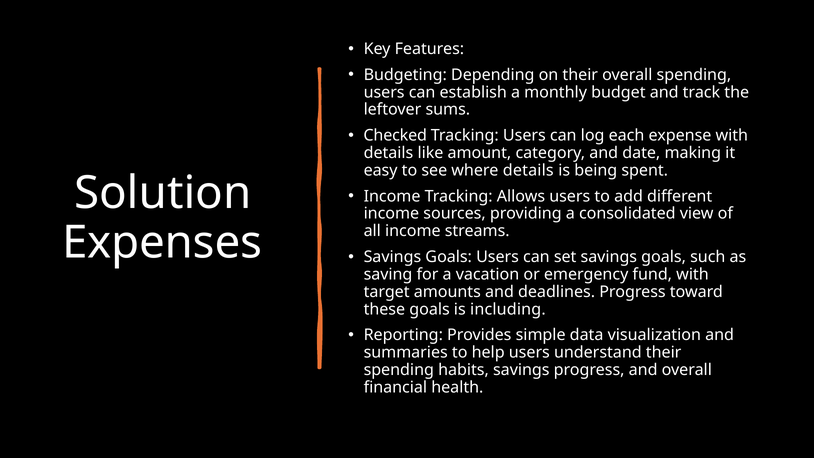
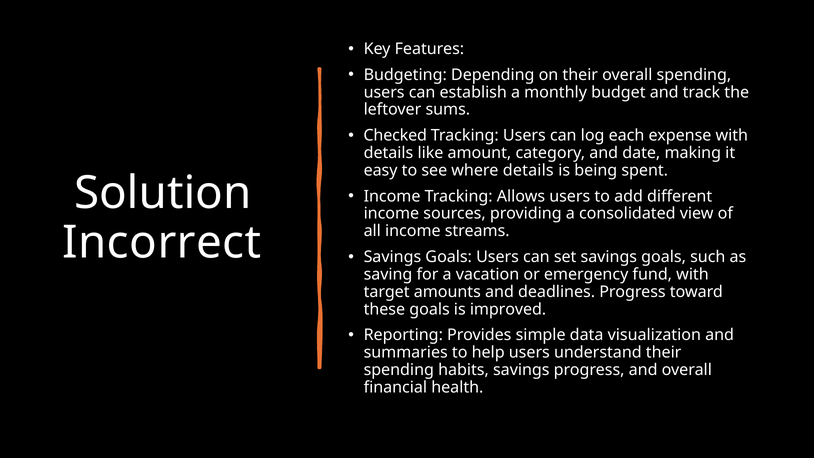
Expenses: Expenses -> Incorrect
including: including -> improved
